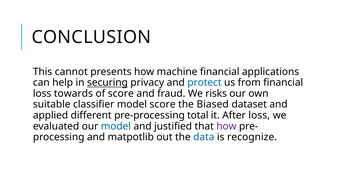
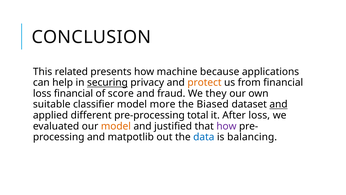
cannot: cannot -> related
machine financial: financial -> because
protect colour: blue -> orange
loss towards: towards -> financial
risks: risks -> they
model score: score -> more
and at (279, 104) underline: none -> present
model at (116, 126) colour: blue -> orange
recognize: recognize -> balancing
